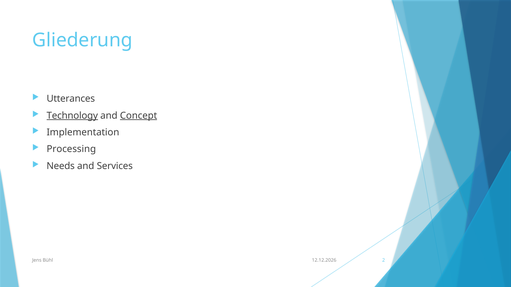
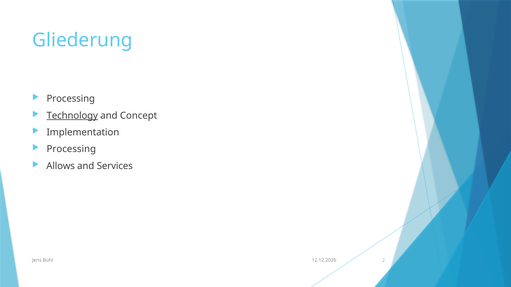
Utterances at (71, 99): Utterances -> Processing
Concept underline: present -> none
Needs: Needs -> Allows
